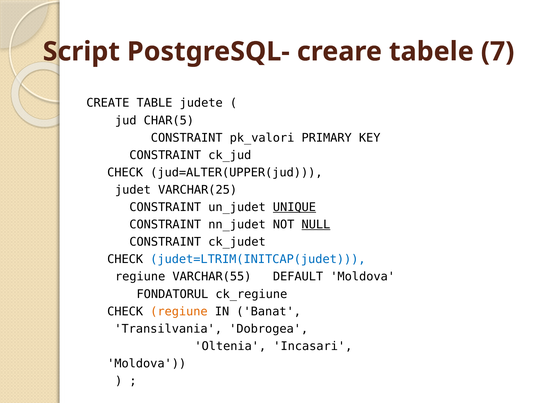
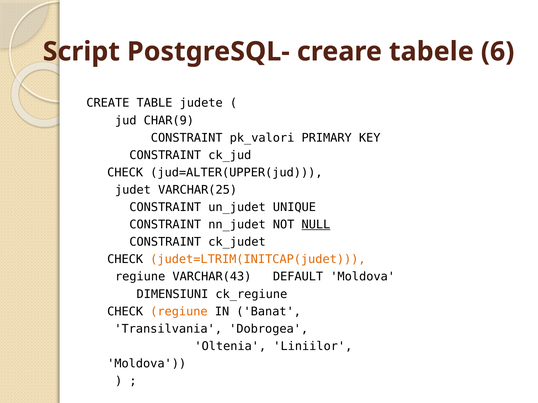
7: 7 -> 6
CHAR(5: CHAR(5 -> CHAR(9
UNIQUE underline: present -> none
judet=LTRIM(INITCAP(judet colour: blue -> orange
VARCHAR(55: VARCHAR(55 -> VARCHAR(43
FONDATORUL: FONDATORUL -> DIMENSIUNI
Incasari: Incasari -> Liniilor
